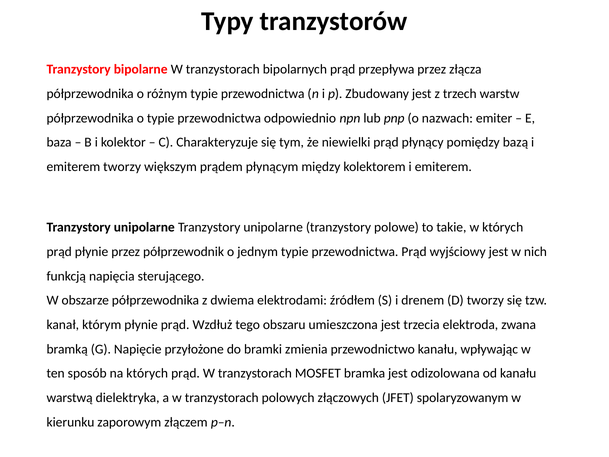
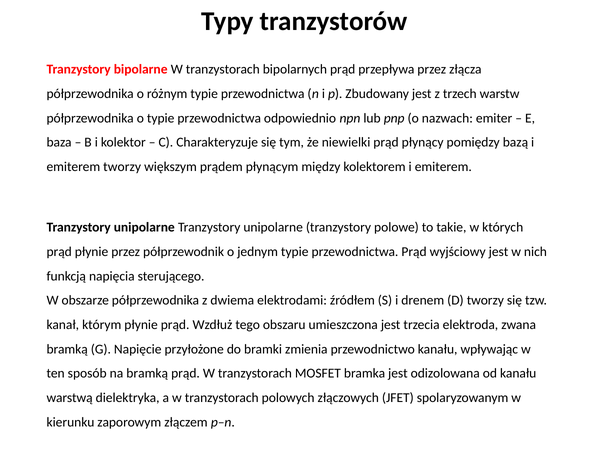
na których: których -> bramką
